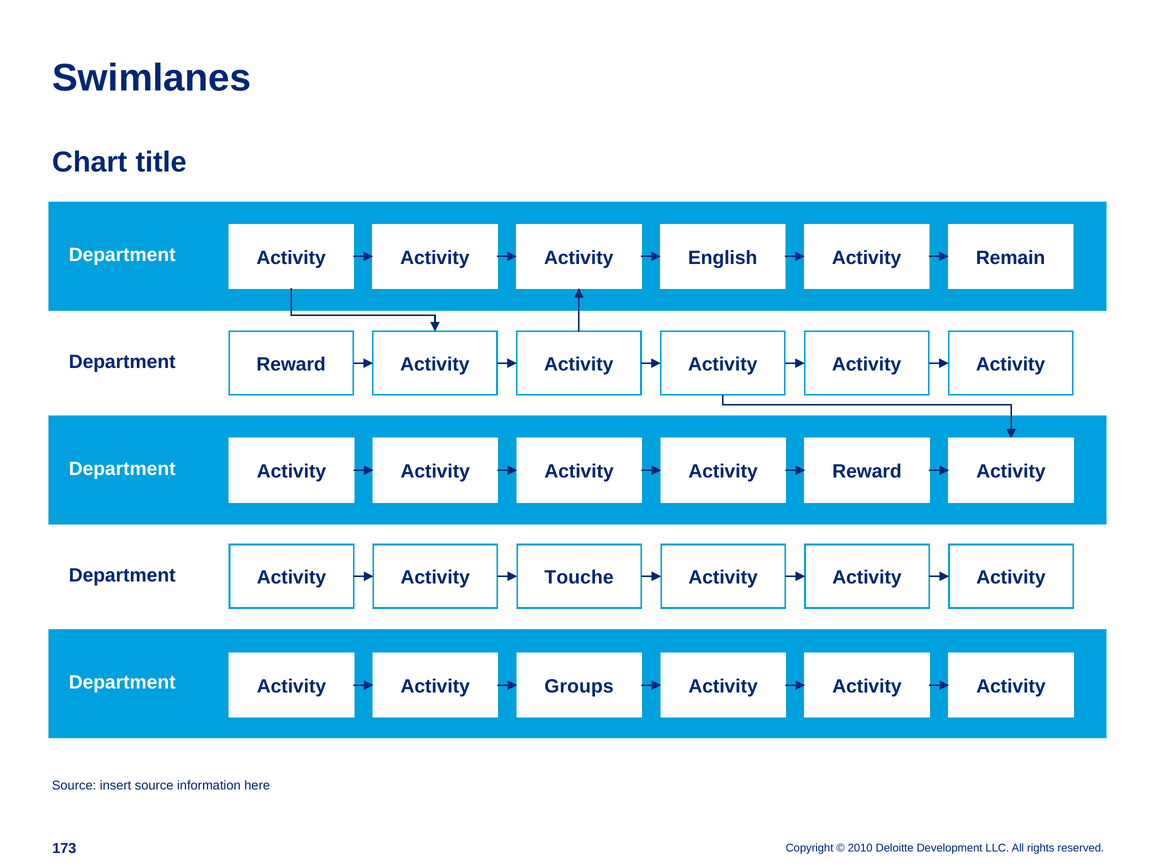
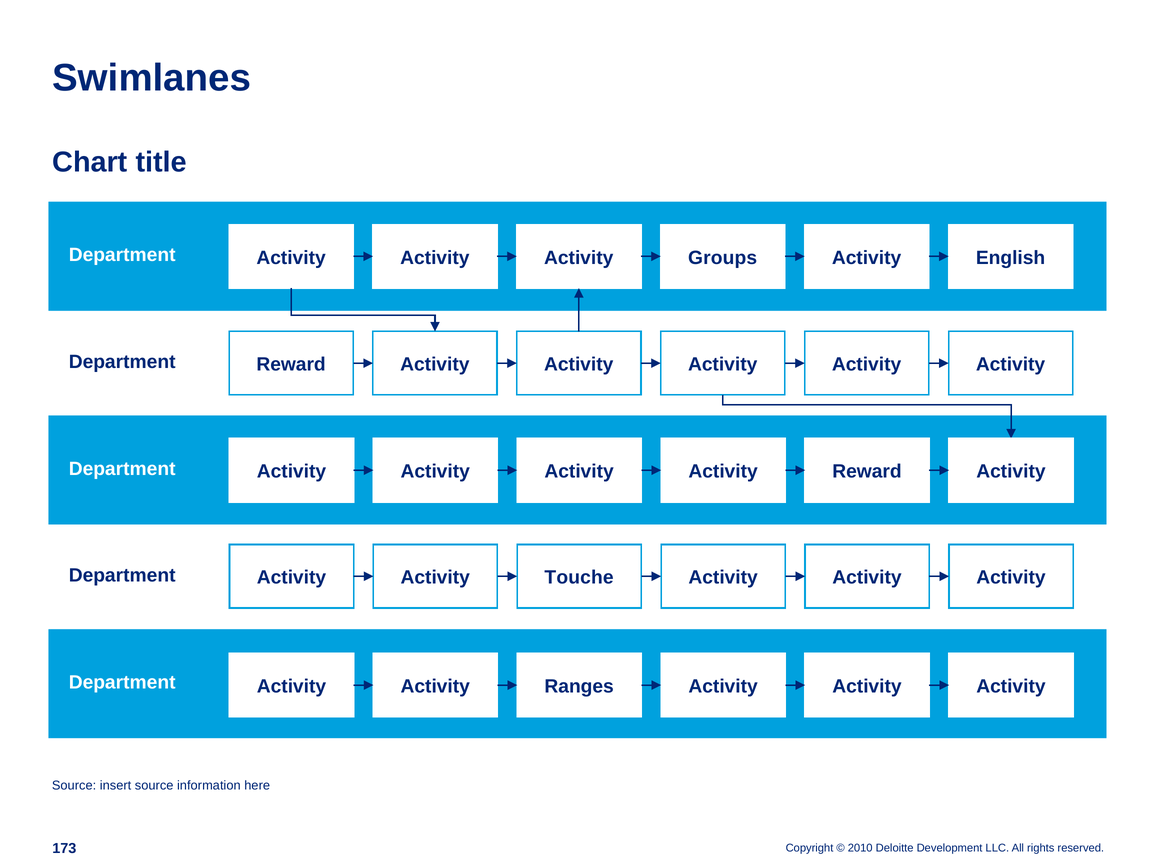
English: English -> Groups
Remain: Remain -> English
Groups: Groups -> Ranges
